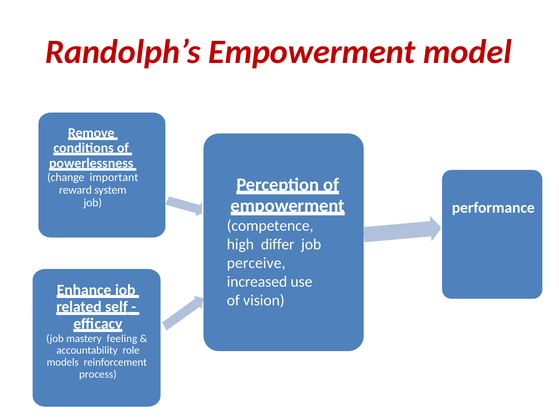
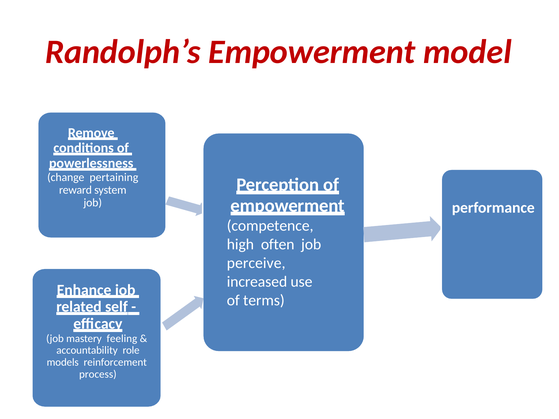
important: important -> pertaining
differ: differ -> often
vision: vision -> terms
